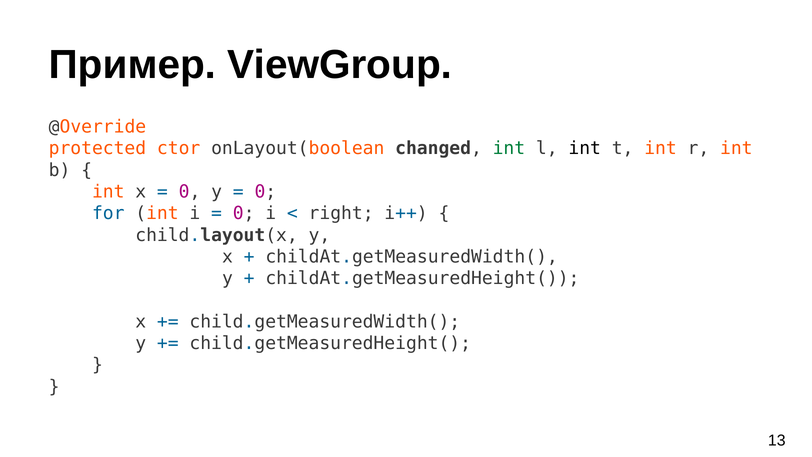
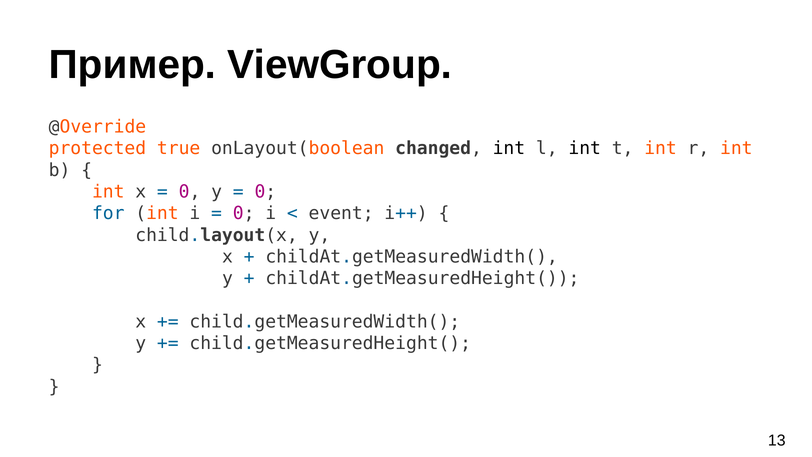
ctor: ctor -> true
int at (509, 148) colour: green -> black
right: right -> event
